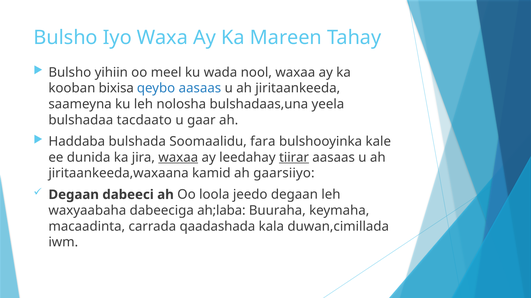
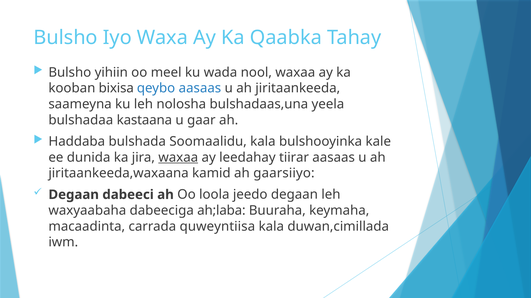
Mareen: Mareen -> Qaabka
tacdaato: tacdaato -> kastaana
Soomaalidu fara: fara -> kala
tiirar underline: present -> none
qaadashada: qaadashada -> quweyntiisa
